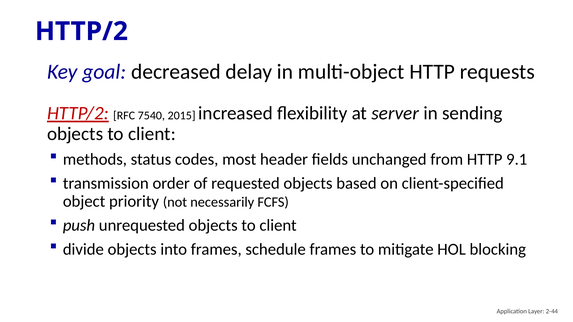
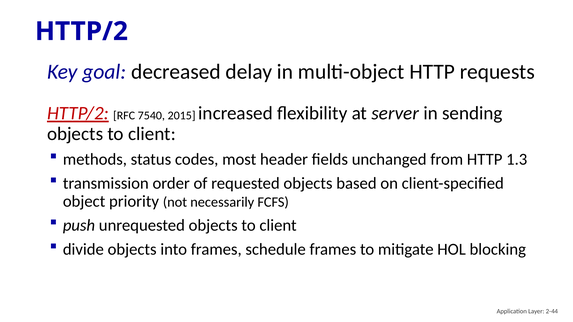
9.1: 9.1 -> 1.3
